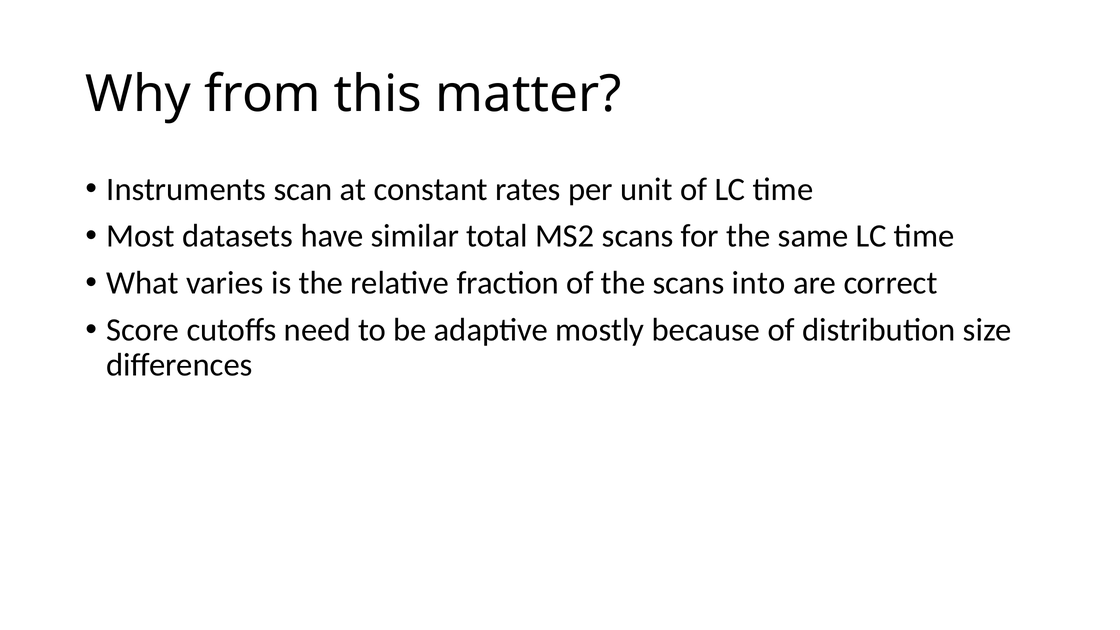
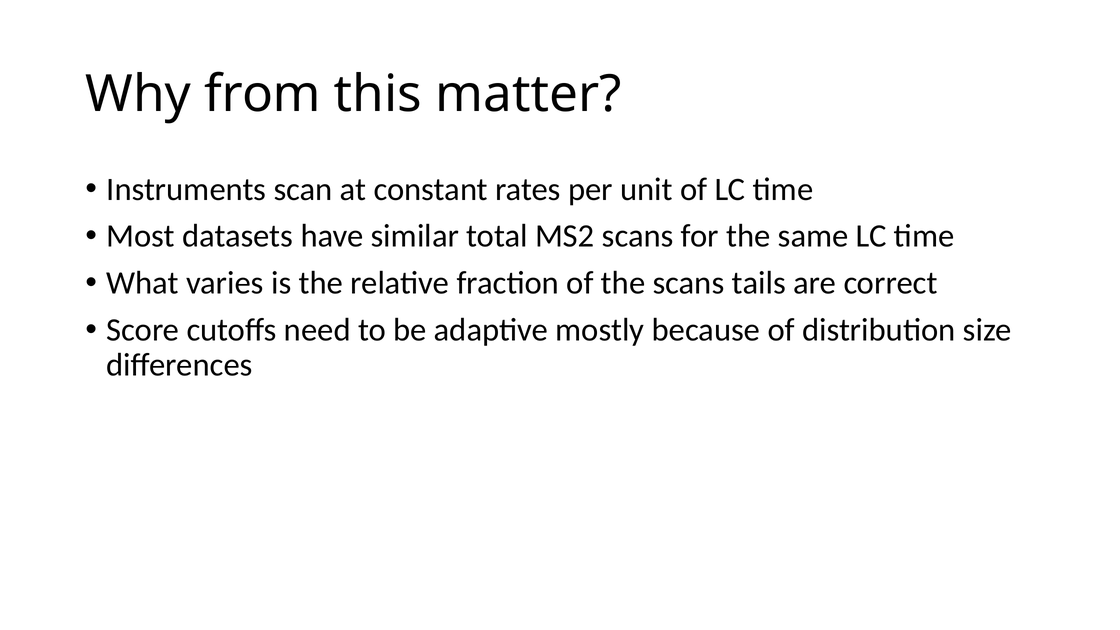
into: into -> tails
